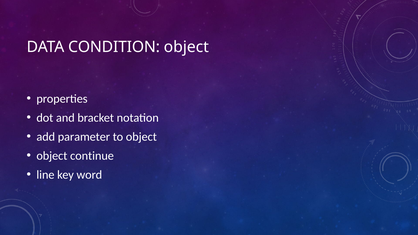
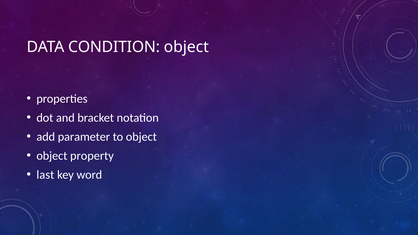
continue: continue -> property
line: line -> last
